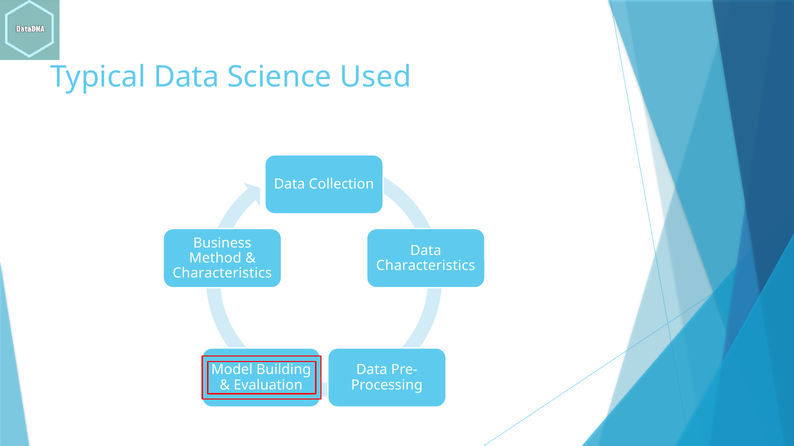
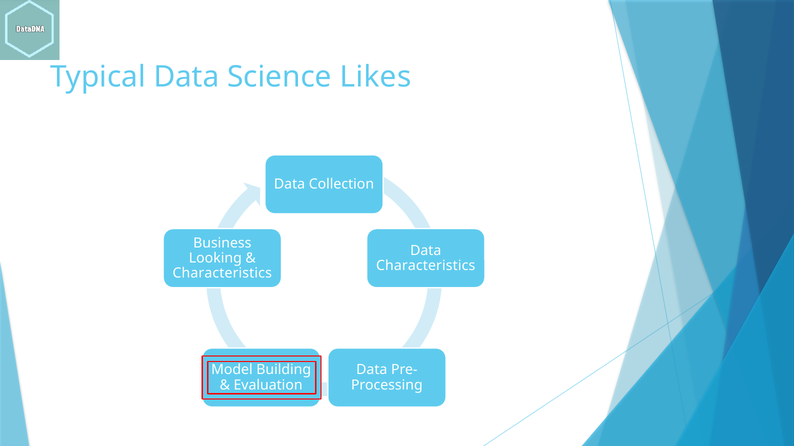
Used: Used -> Likes
Method: Method -> Looking
